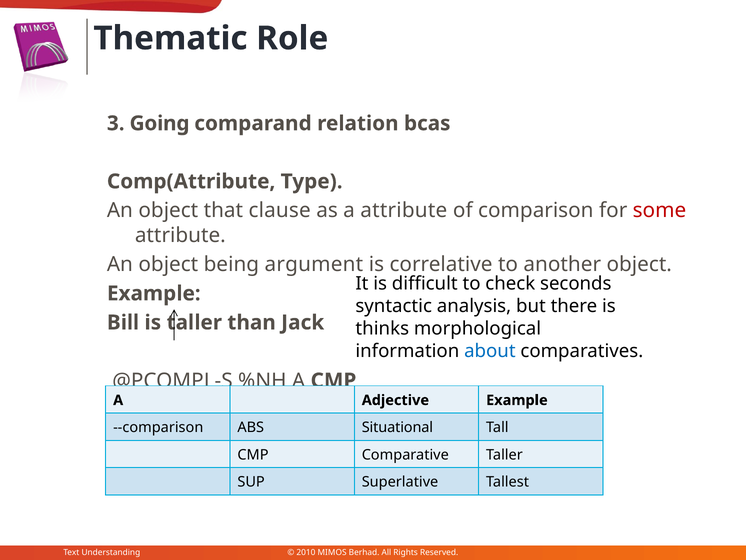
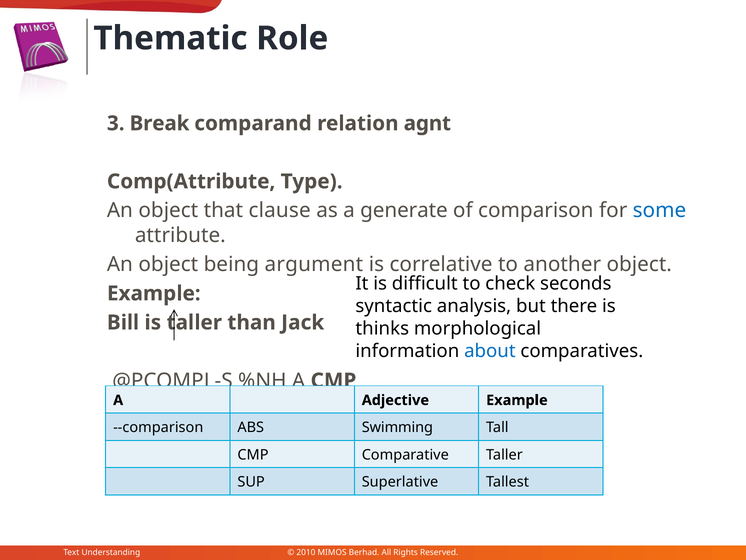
Going: Going -> Break
bcas: bcas -> agnt
a attribute: attribute -> generate
some colour: red -> blue
Situational: Situational -> Swimming
